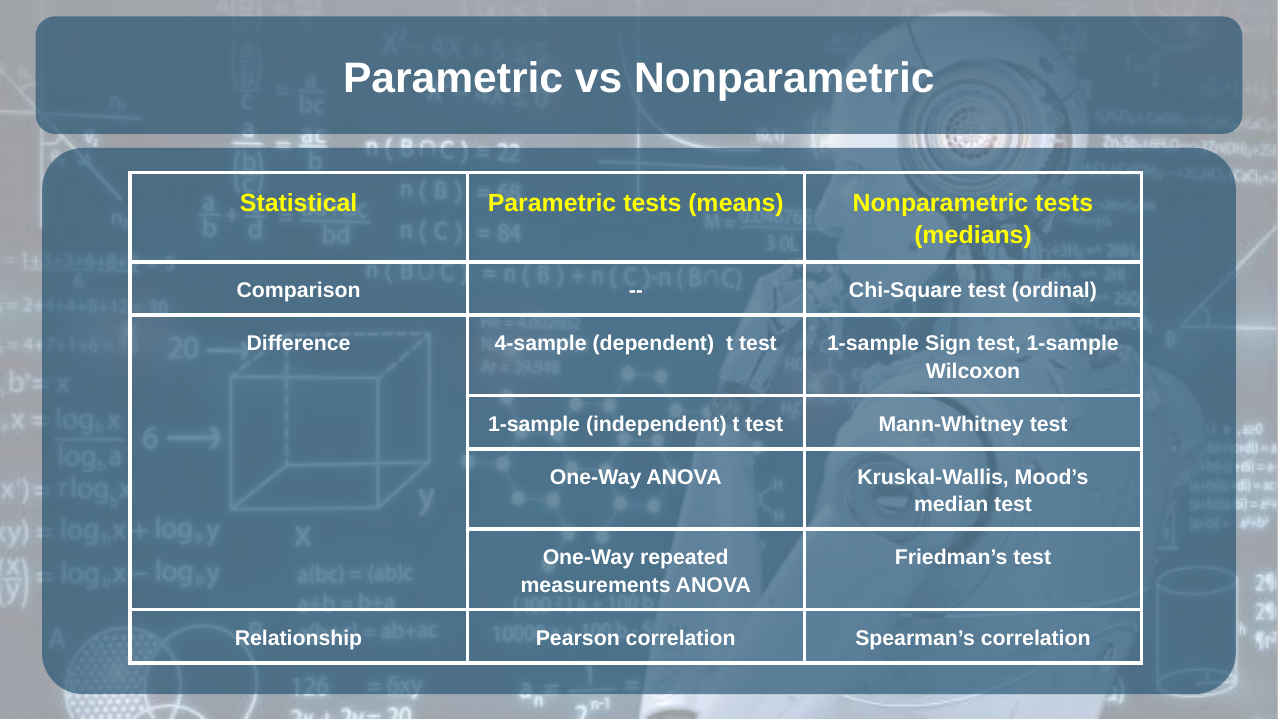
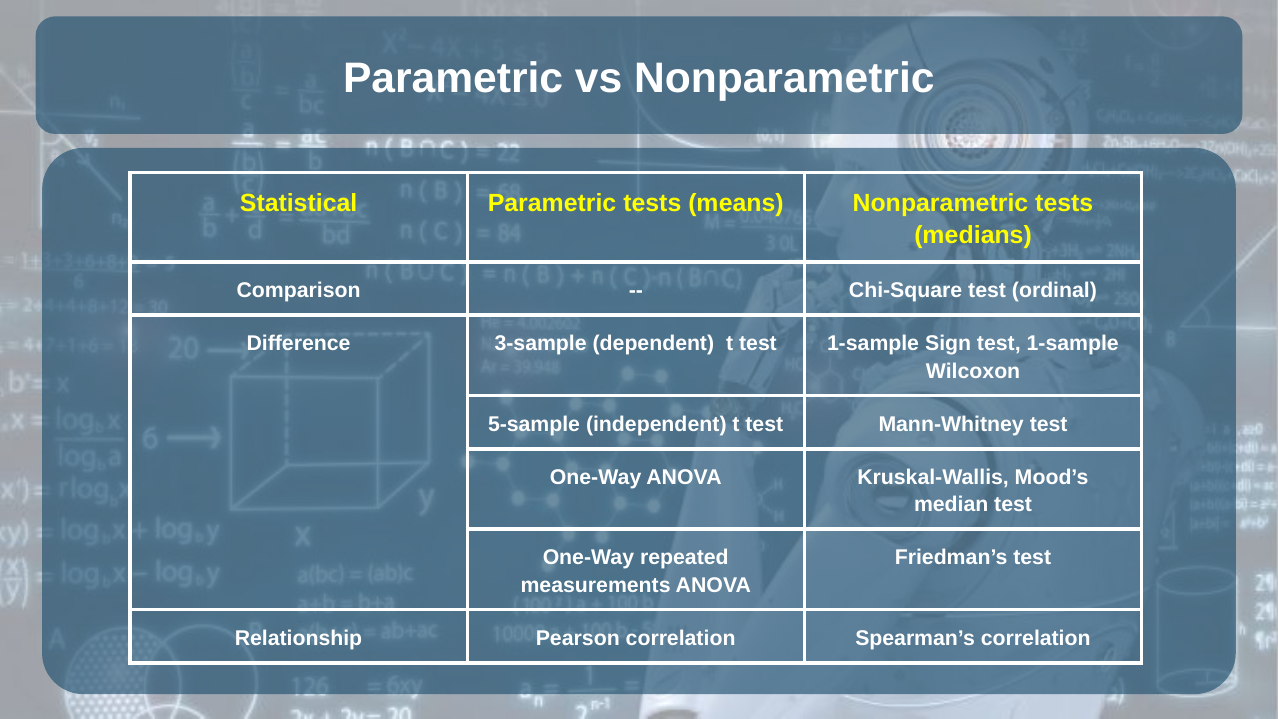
4-sample: 4-sample -> 3-sample
1-sample at (534, 424): 1-sample -> 5-sample
